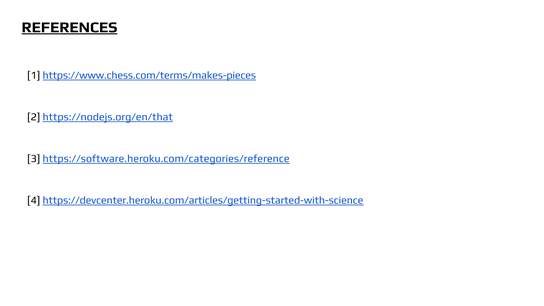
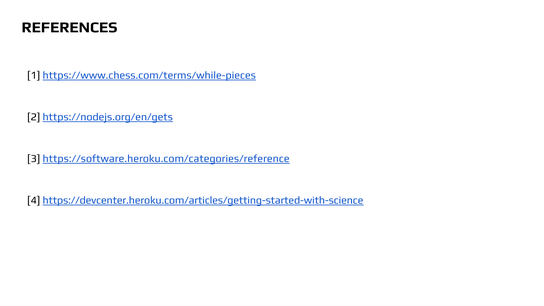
REFERENCES underline: present -> none
https://www.chess.com/terms/makes-pieces: https://www.chess.com/terms/makes-pieces -> https://www.chess.com/terms/while-pieces
https://nodejs.org/en/that: https://nodejs.org/en/that -> https://nodejs.org/en/gets
